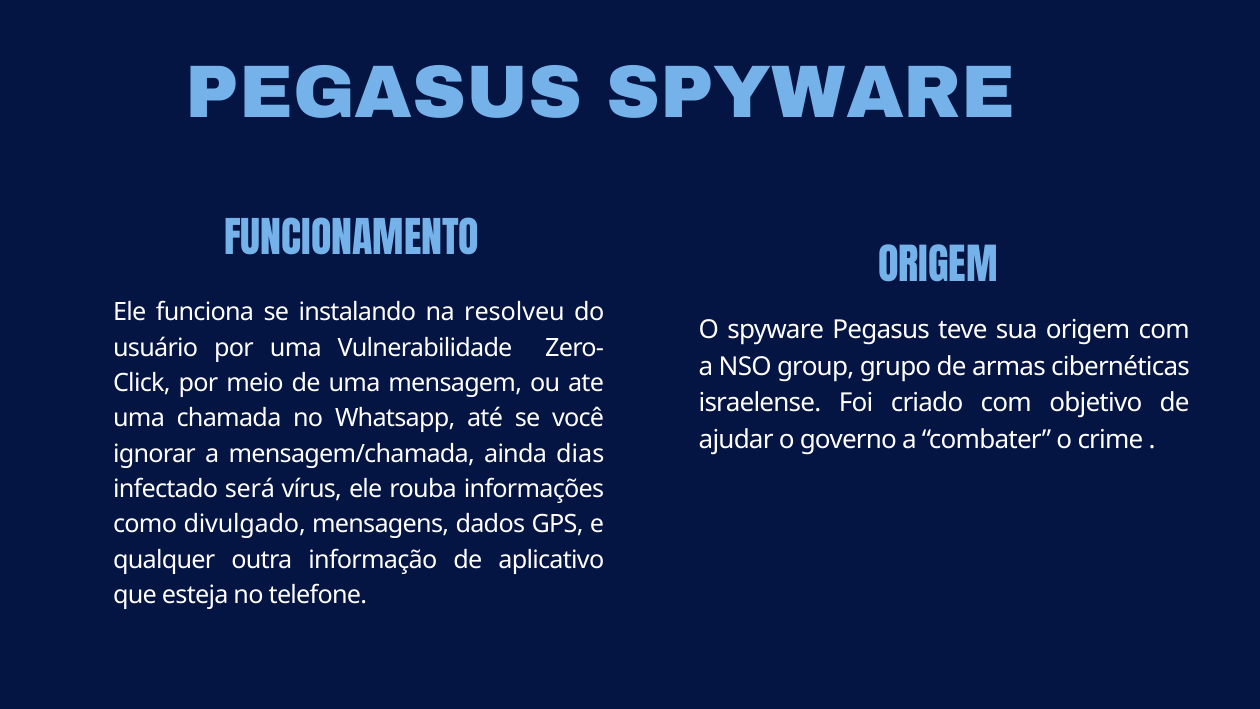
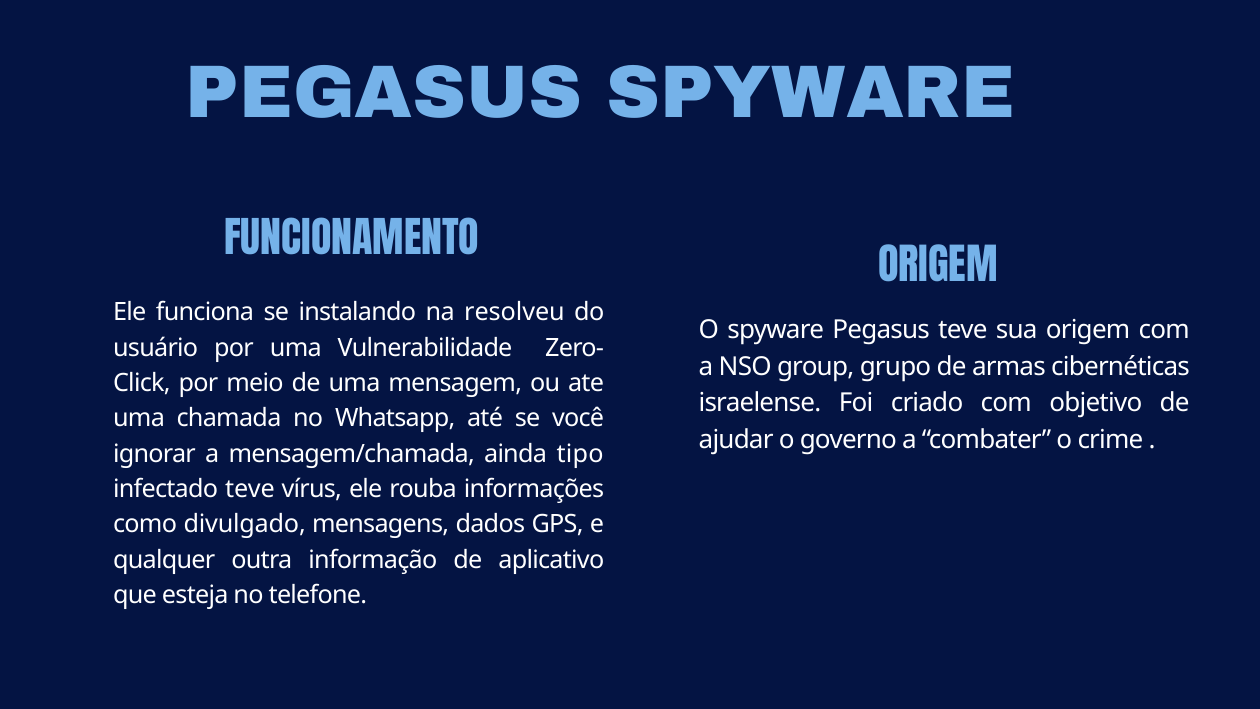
dias: dias -> tipo
infectado será: será -> teve
